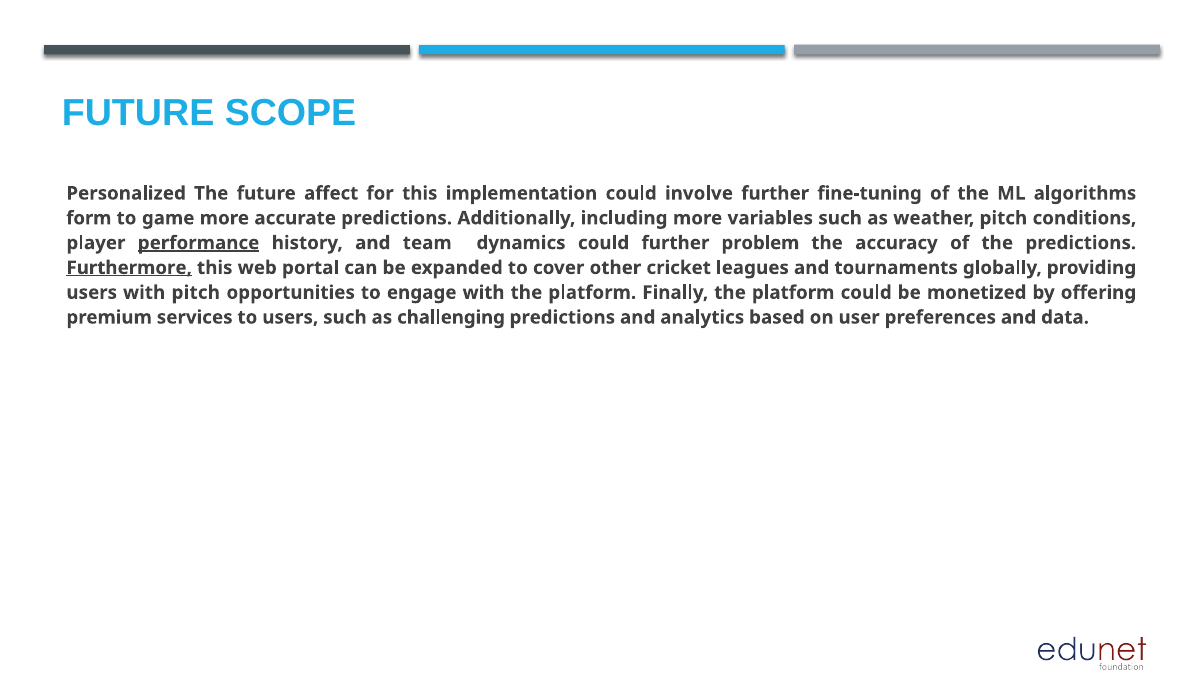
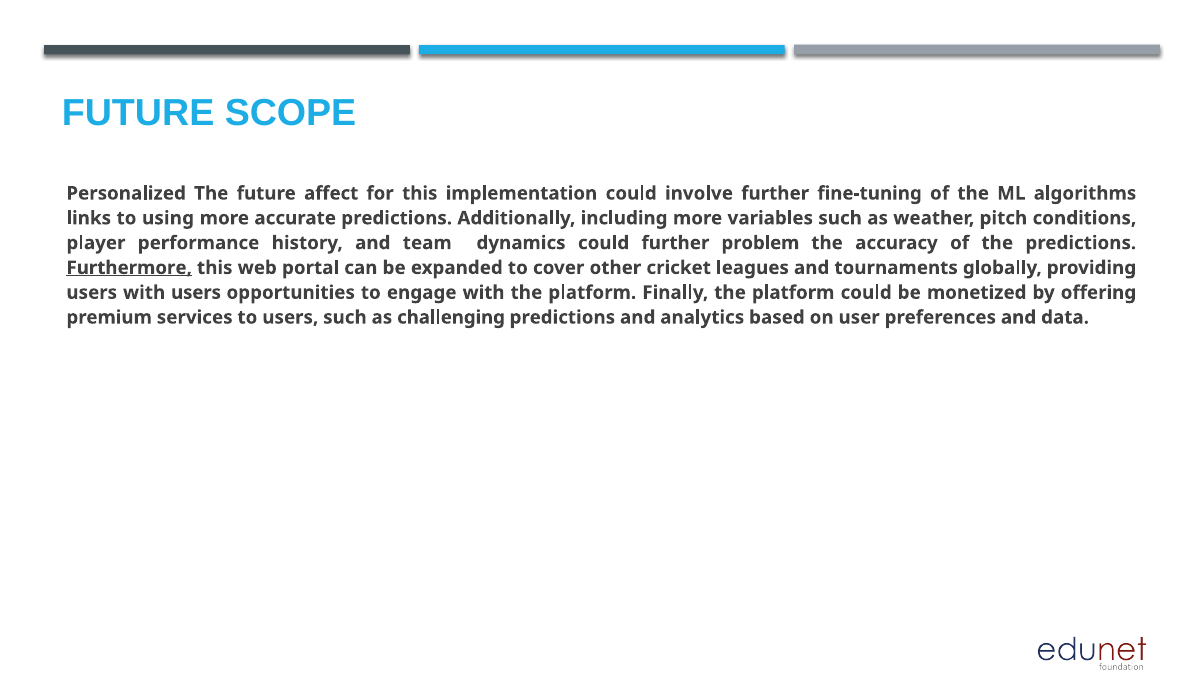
form: form -> links
game: game -> using
performance underline: present -> none
with pitch: pitch -> users
